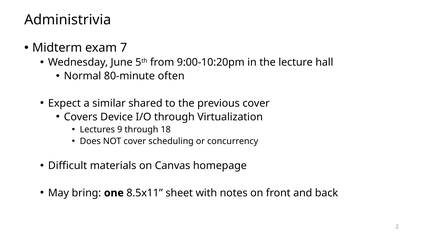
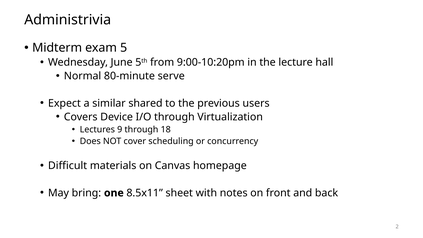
7: 7 -> 5
often: often -> serve
previous cover: cover -> users
